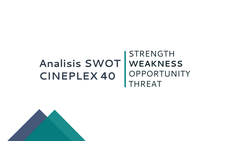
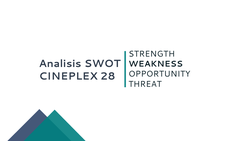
40: 40 -> 28
